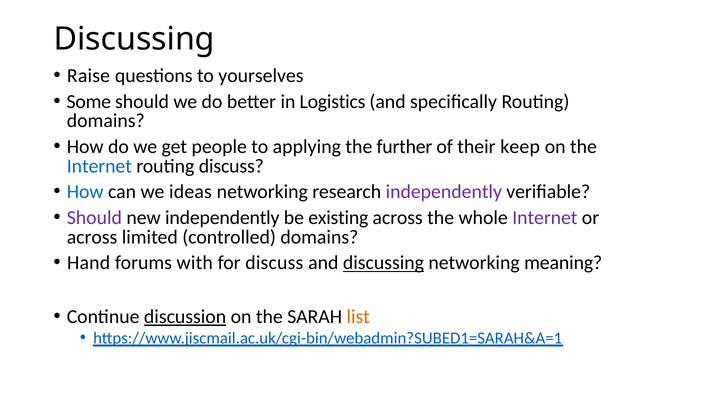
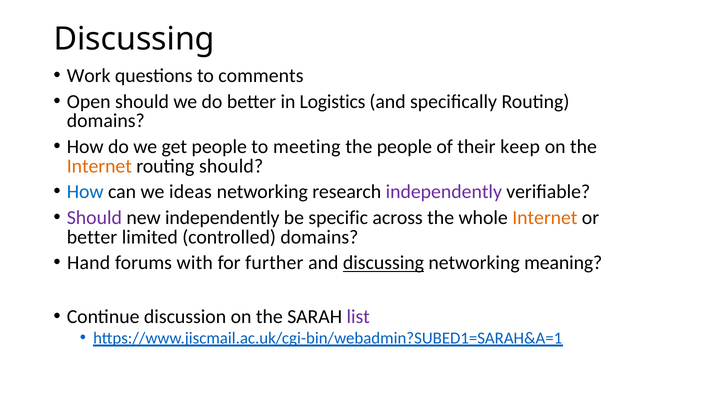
Raise: Raise -> Work
yourselves: yourselves -> comments
Some: Some -> Open
applying: applying -> meeting
the further: further -> people
Internet at (99, 166) colour: blue -> orange
routing discuss: discuss -> should
existing: existing -> specific
Internet at (545, 217) colour: purple -> orange
across at (92, 237): across -> better
for discuss: discuss -> further
discussion underline: present -> none
list colour: orange -> purple
